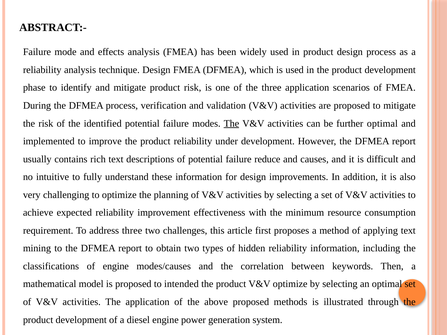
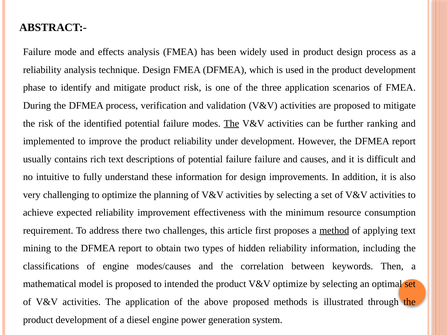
further optimal: optimal -> ranking
failure reduce: reduce -> failure
address three: three -> there
method underline: none -> present
